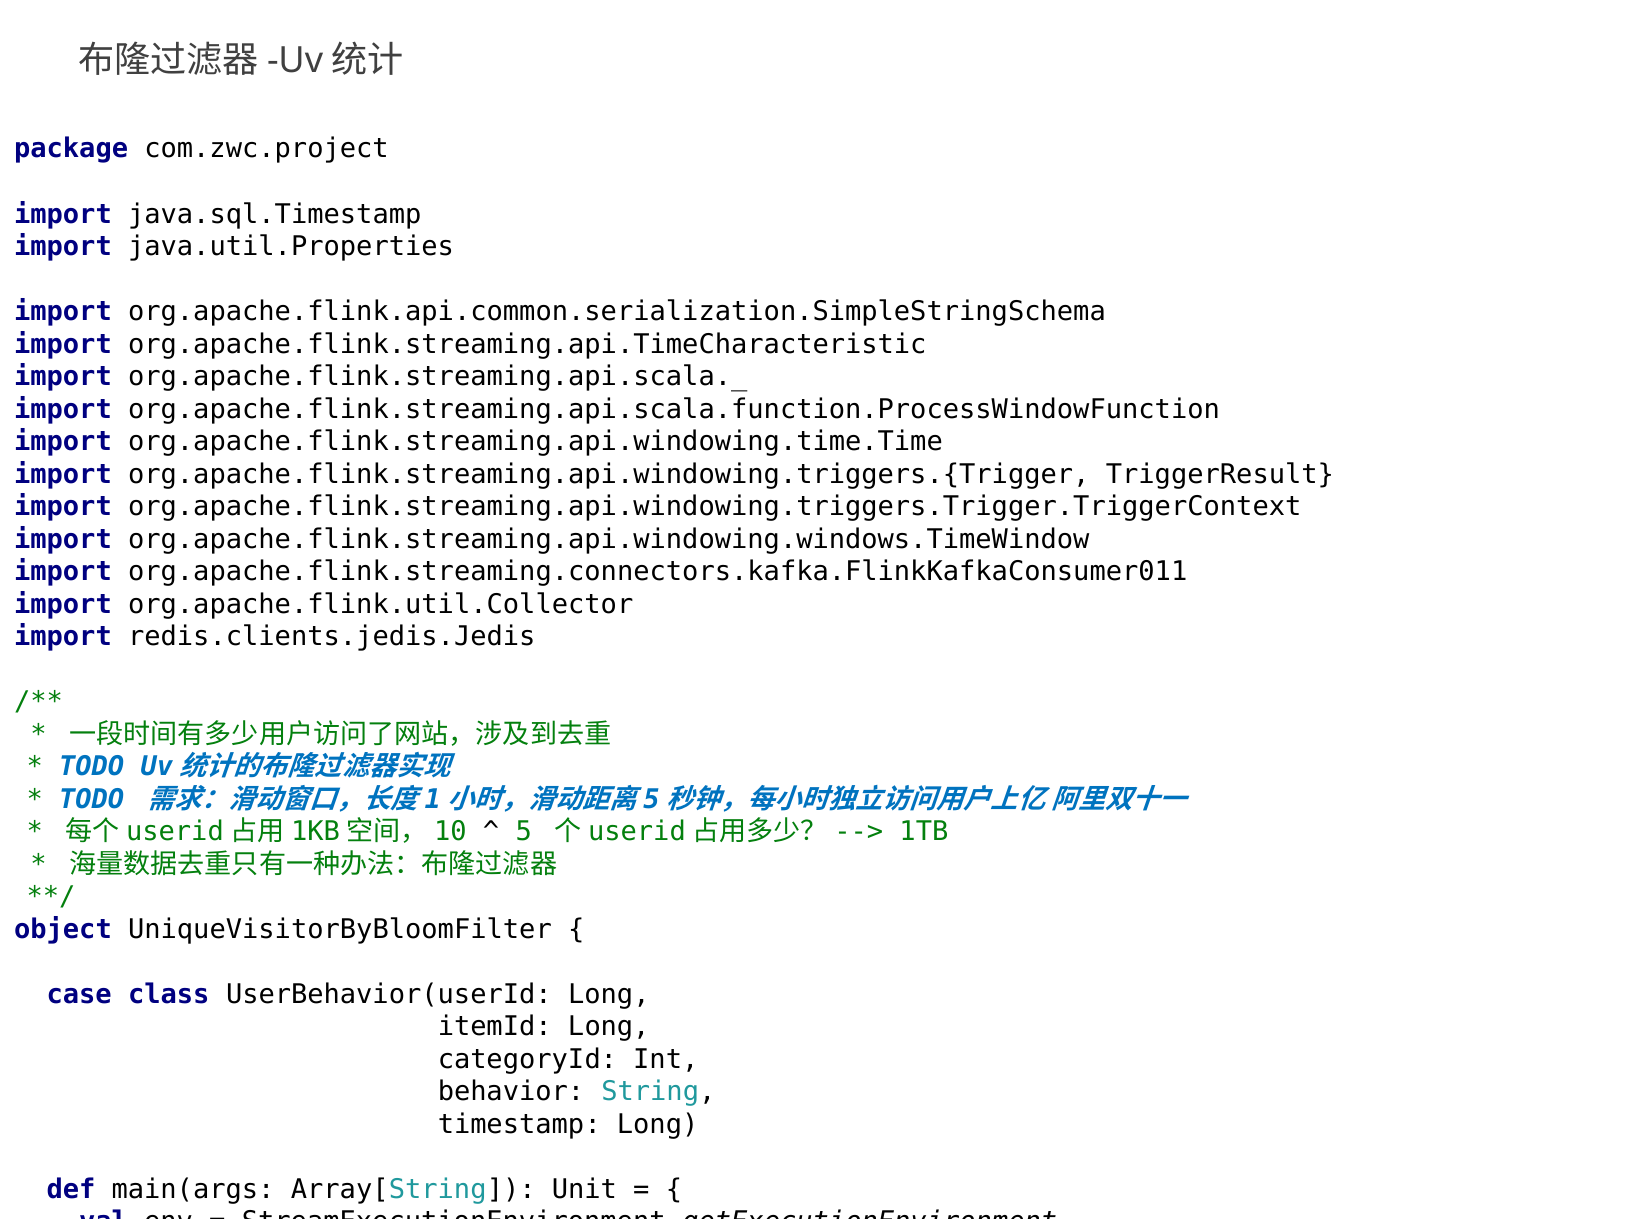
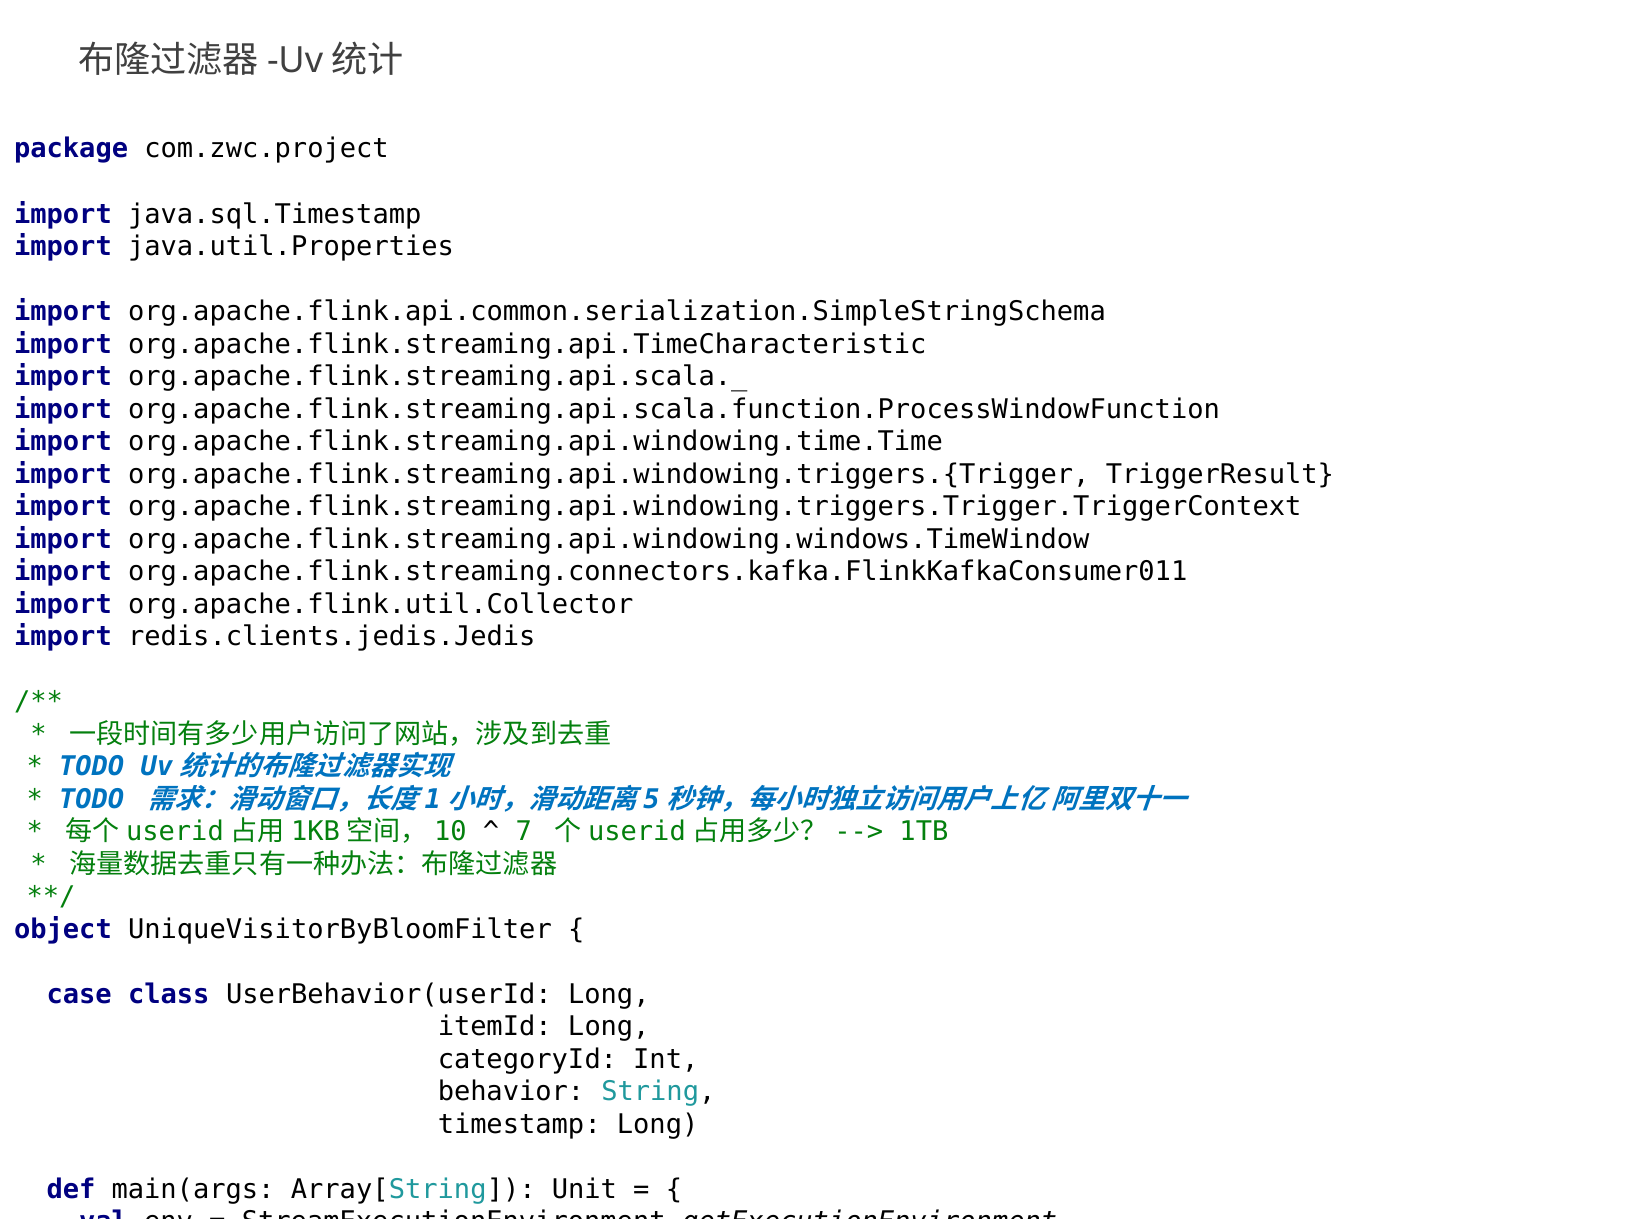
5: 5 -> 7
